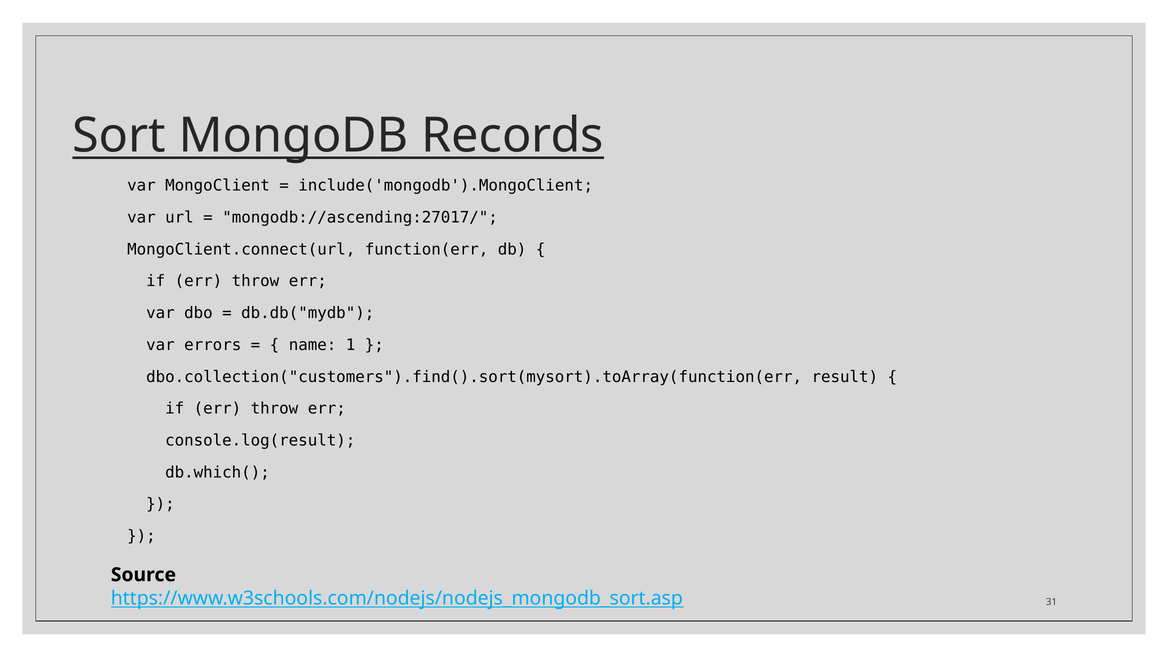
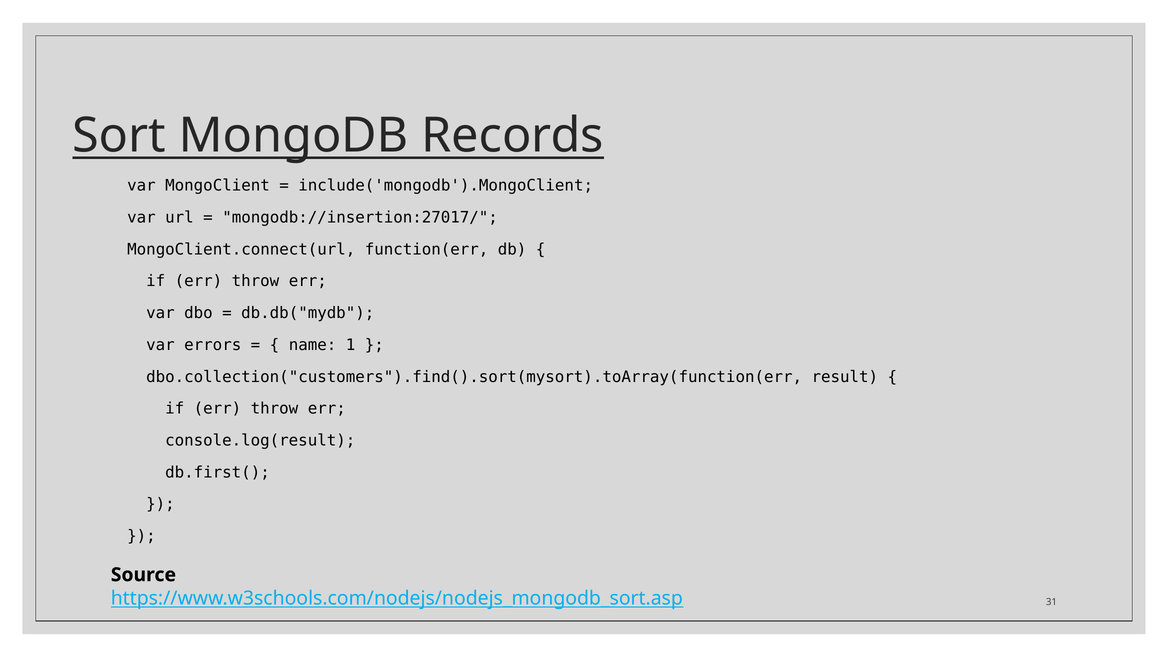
mongodb://ascending:27017/: mongodb://ascending:27017/ -> mongodb://insertion:27017/
db.which(: db.which( -> db.first(
